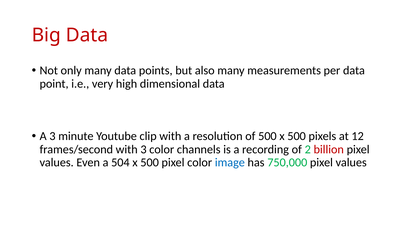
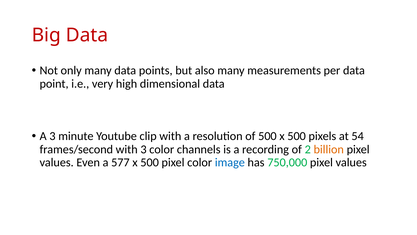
12: 12 -> 54
billion colour: red -> orange
504: 504 -> 577
